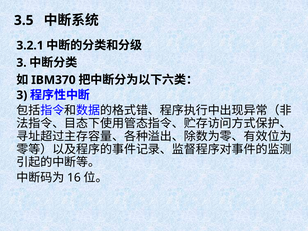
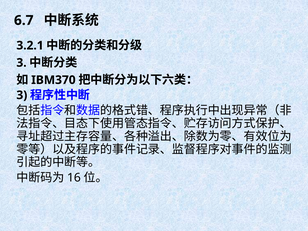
3.5: 3.5 -> 6.7
